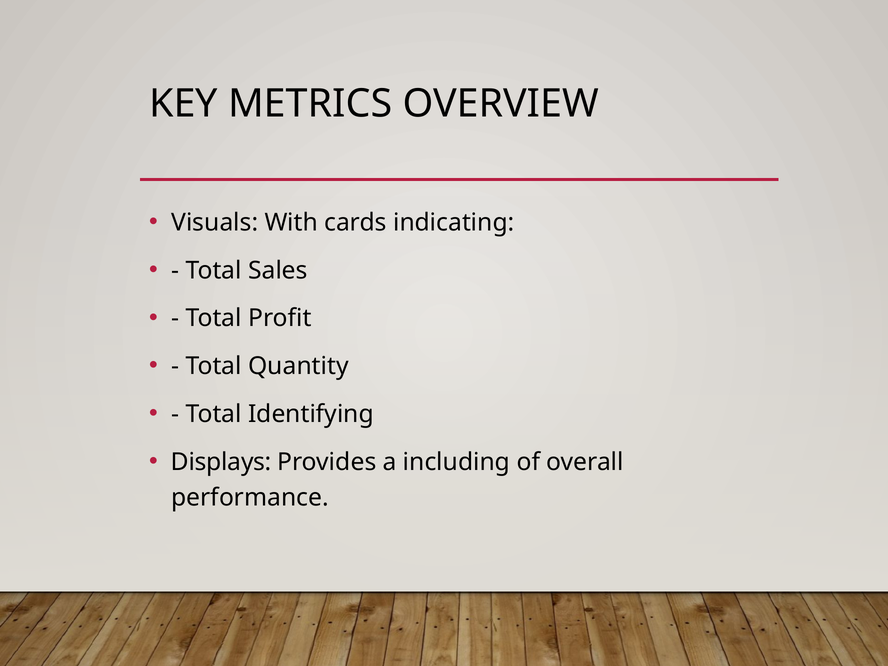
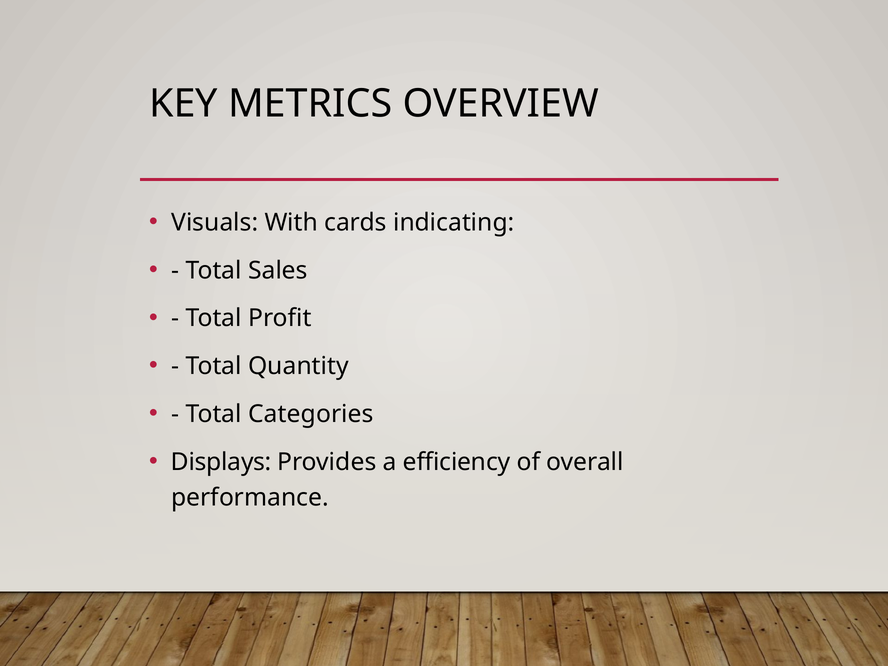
Identifying: Identifying -> Categories
including: including -> efficiency
